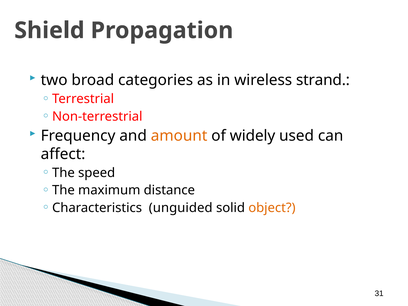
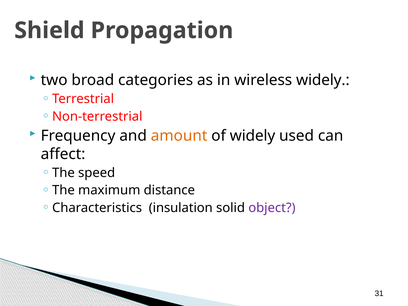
wireless strand: strand -> widely
unguided: unguided -> insulation
object colour: orange -> purple
